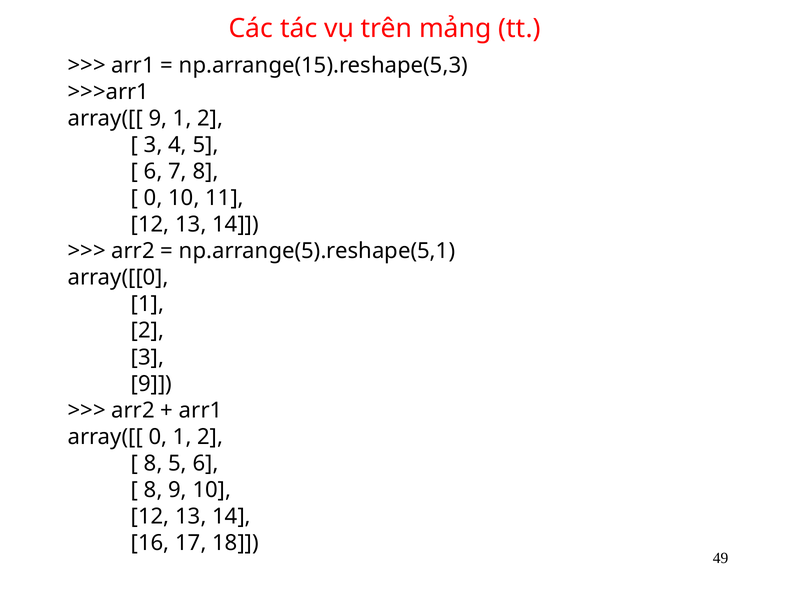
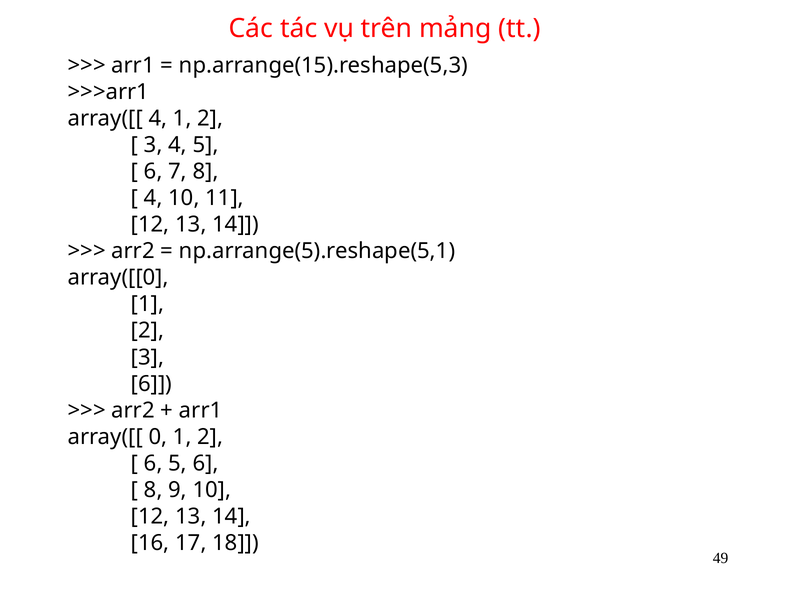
array([[ 9: 9 -> 4
0 at (153, 198): 0 -> 4
9 at (151, 384): 9 -> 6
8 at (153, 463): 8 -> 6
